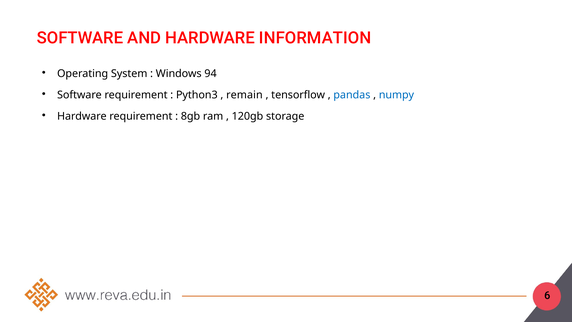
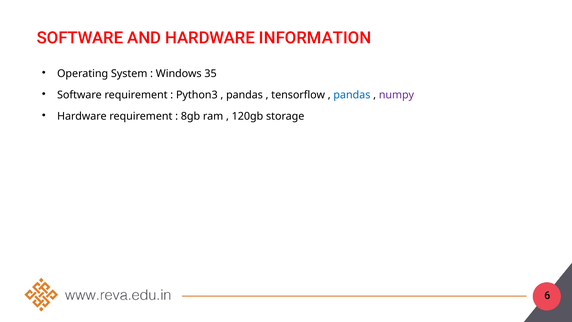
94: 94 -> 35
remain at (244, 95): remain -> pandas
numpy colour: blue -> purple
